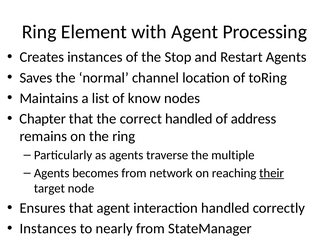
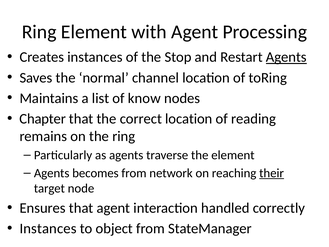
Agents at (286, 57) underline: none -> present
correct handled: handled -> location
address: address -> reading
the multiple: multiple -> element
nearly: nearly -> object
